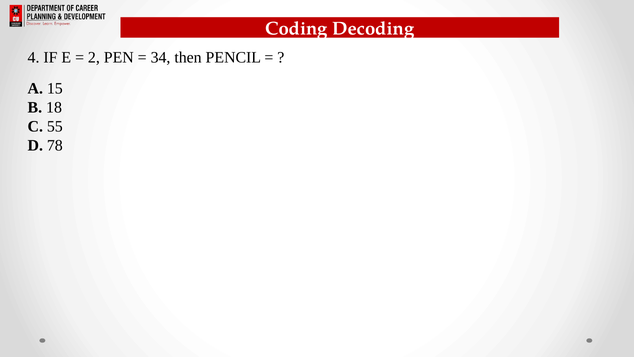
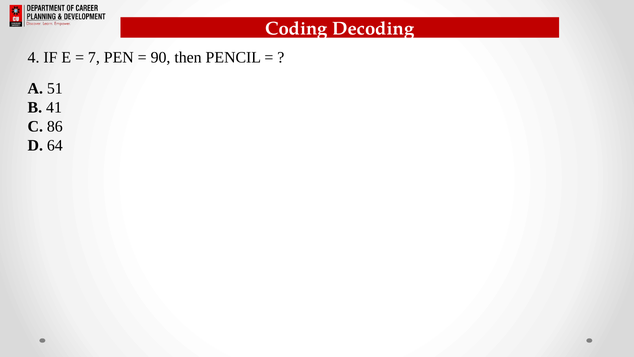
2: 2 -> 7
34: 34 -> 90
15: 15 -> 51
18: 18 -> 41
55: 55 -> 86
78: 78 -> 64
